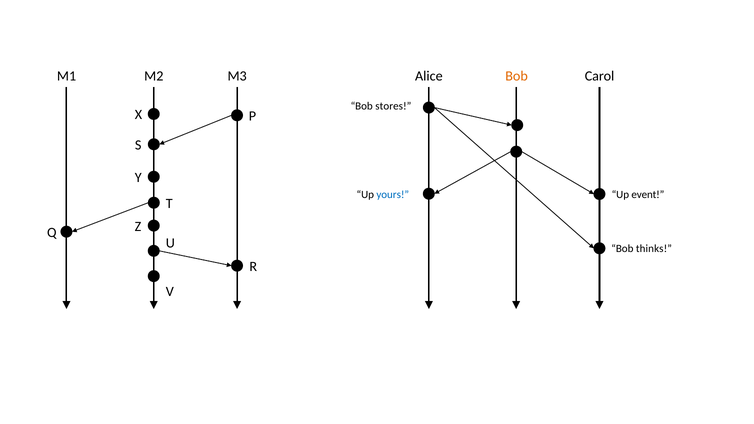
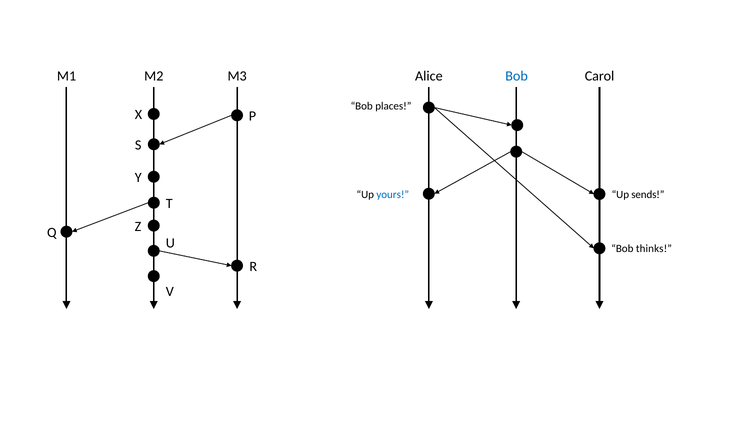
Bob at (517, 76) colour: orange -> blue
stores: stores -> places
event: event -> sends
